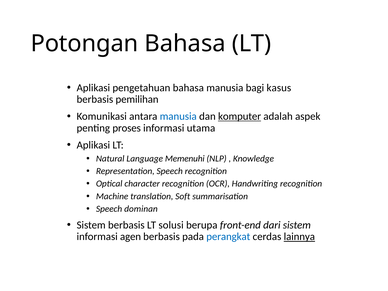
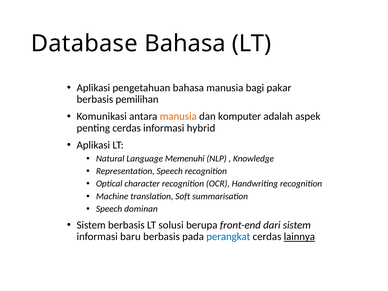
Potongan: Potongan -> Database
kasus: kasus -> pakar
manusia at (178, 116) colour: blue -> orange
komputer underline: present -> none
penting proses: proses -> cerdas
utama: utama -> hybrid
agen: agen -> baru
